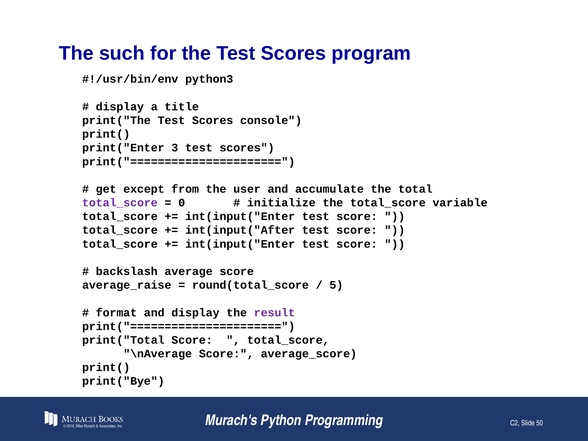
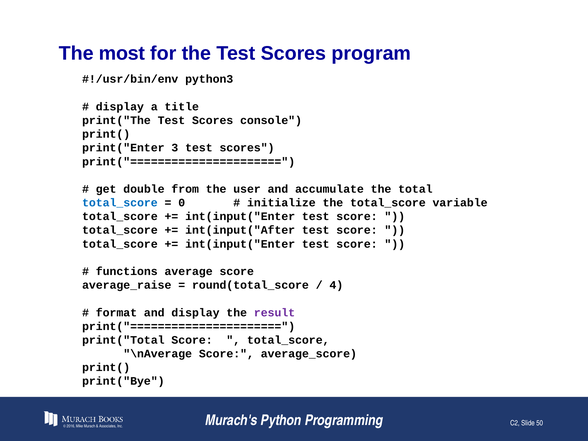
such: such -> most
except: except -> double
total_score at (120, 203) colour: purple -> blue
backslash: backslash -> functions
5: 5 -> 4
